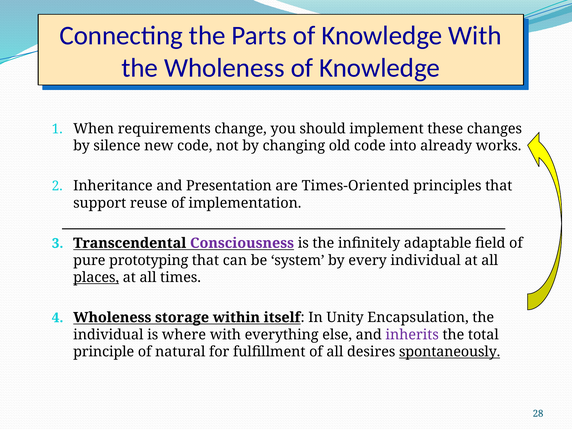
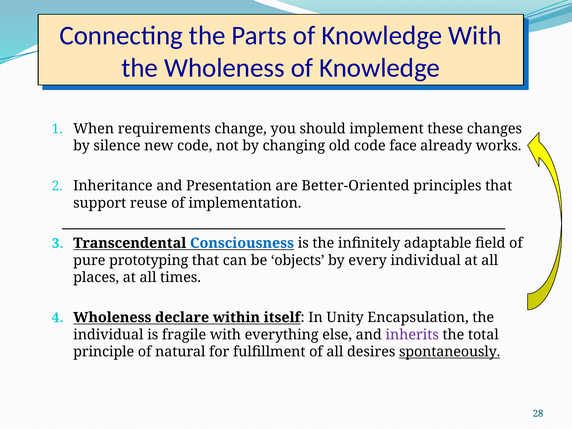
into: into -> face
Times-Oriented: Times-Oriented -> Better-Oriented
Consciousness colour: purple -> blue
system: system -> objects
places underline: present -> none
storage: storage -> declare
where: where -> fragile
